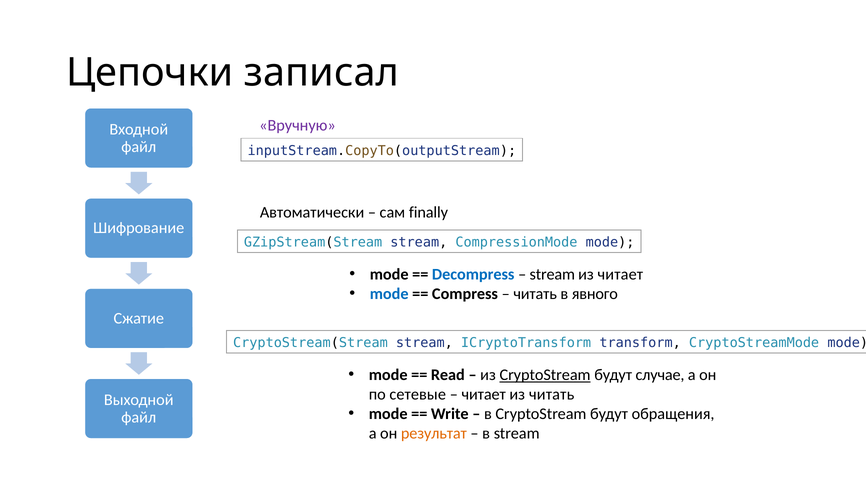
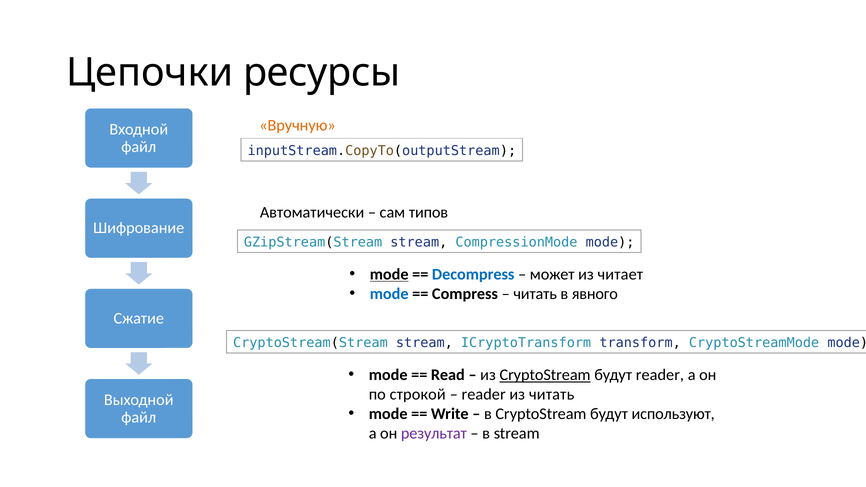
записал: записал -> ресурсы
Вручную colour: purple -> orange
finally: finally -> типов
mode at (389, 274) underline: none -> present
stream at (552, 274): stream -> может
будут случае: случае -> reader
сетевые: сетевые -> строкой
читает at (484, 395): читает -> reader
обращения: обращения -> используют
результат colour: orange -> purple
